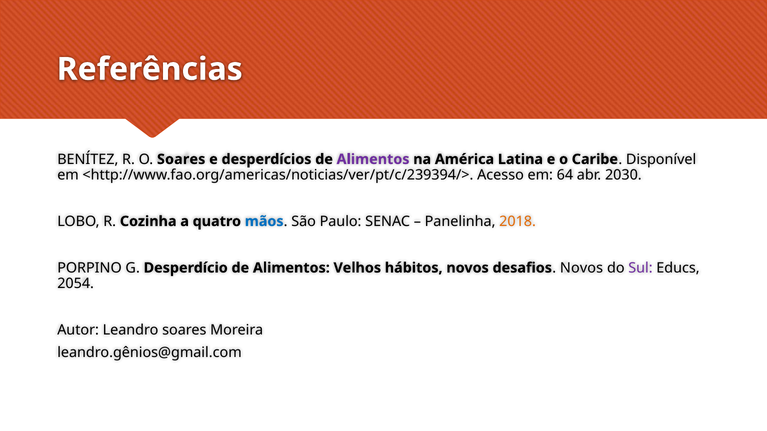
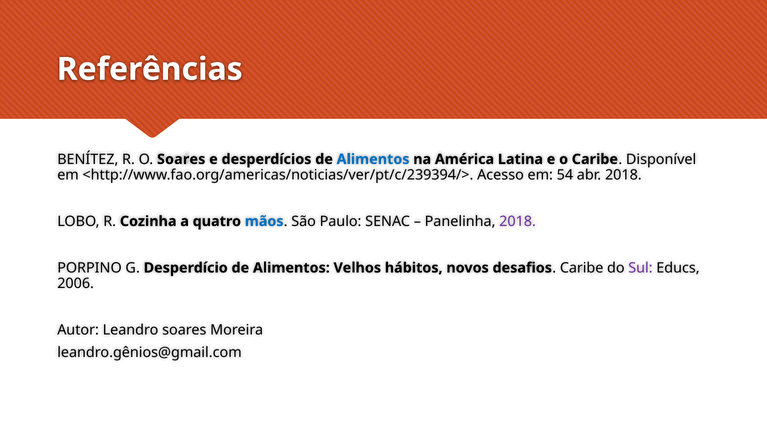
Alimentos at (373, 159) colour: purple -> blue
64: 64 -> 54
abr 2030: 2030 -> 2018
2018 at (518, 222) colour: orange -> purple
Novos at (582, 268): Novos -> Caribe
2054: 2054 -> 2006
